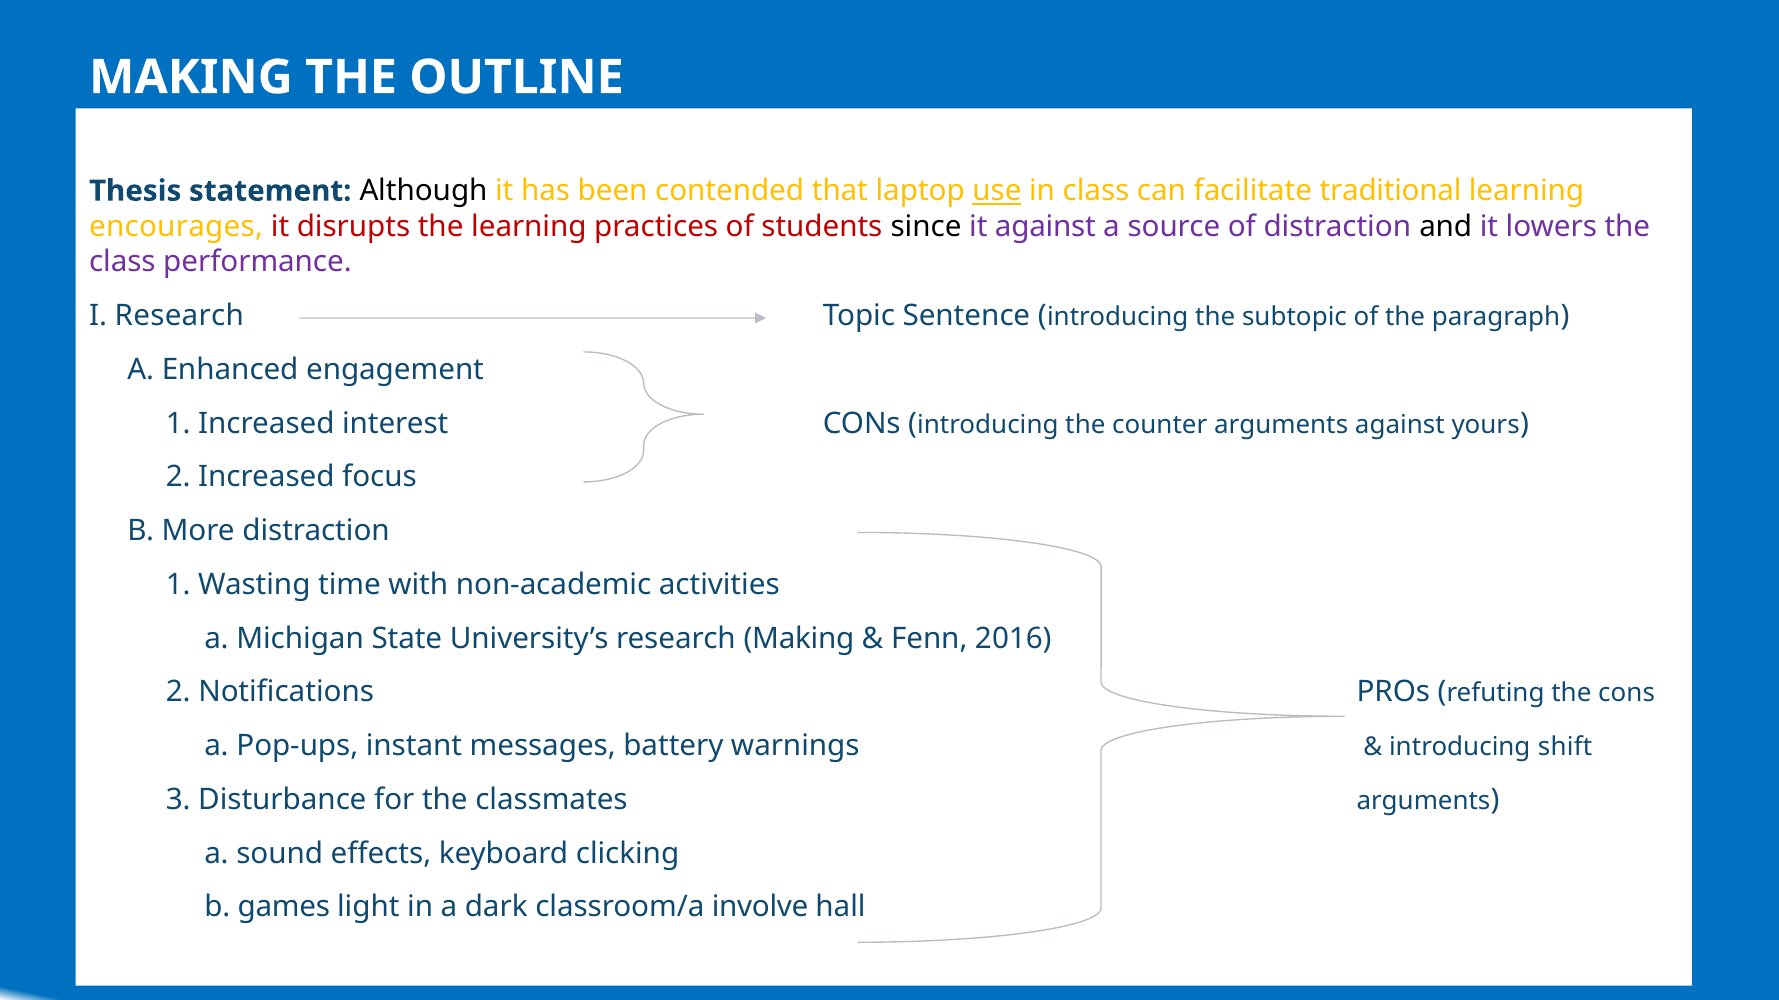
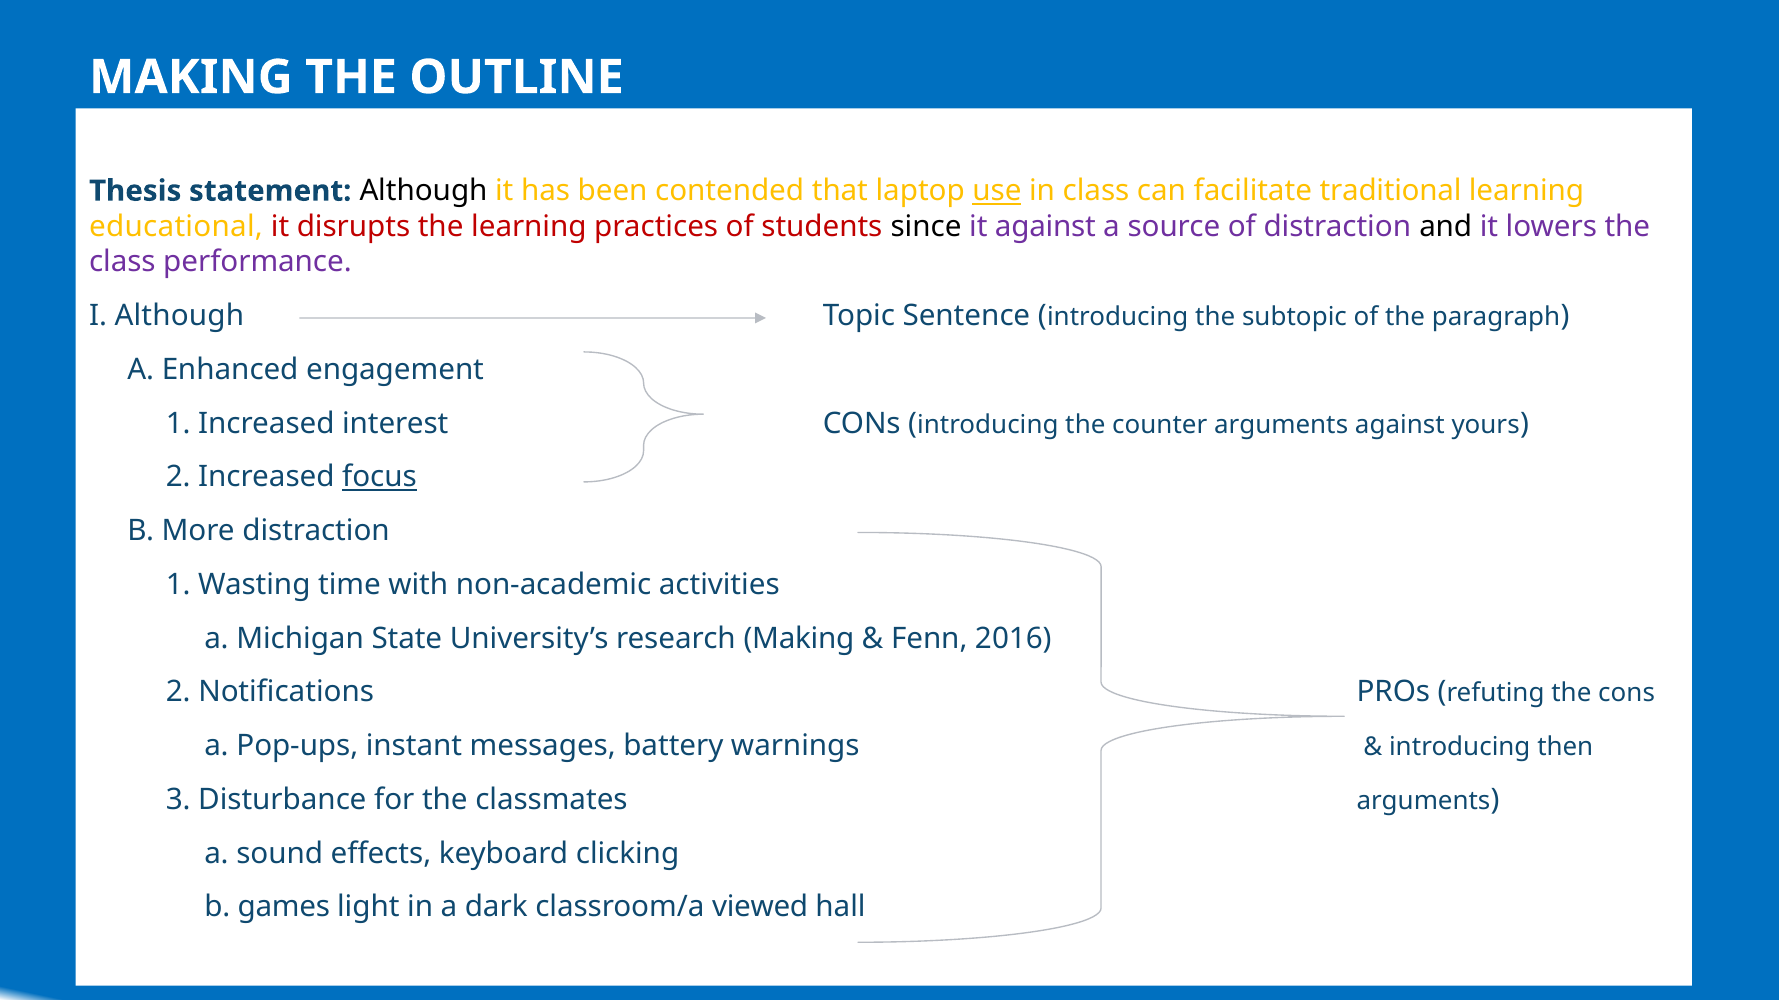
encourages: encourages -> educational
I Research: Research -> Although
focus underline: none -> present
shift: shift -> then
involve: involve -> viewed
